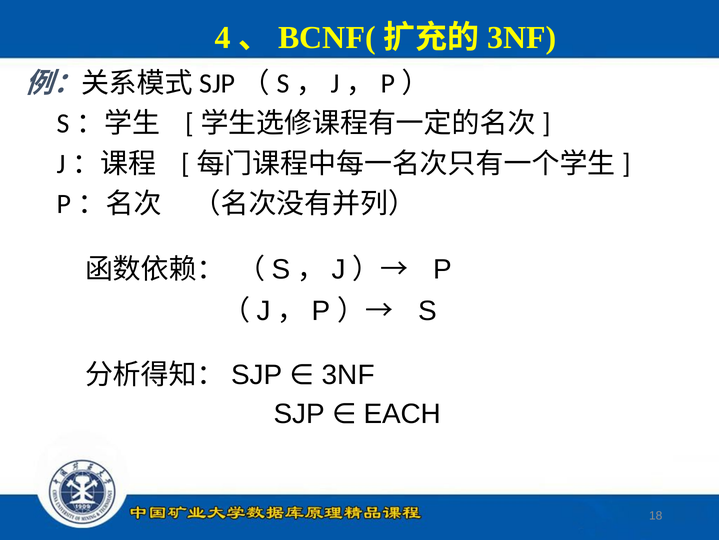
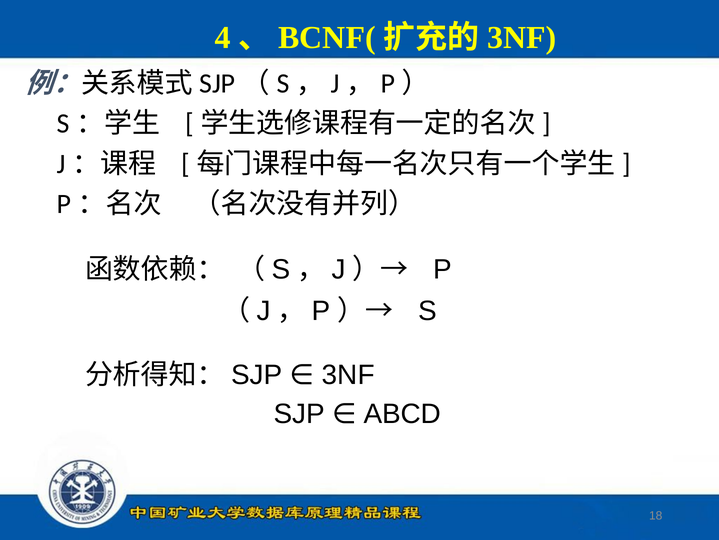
EACH: EACH -> ABCD
